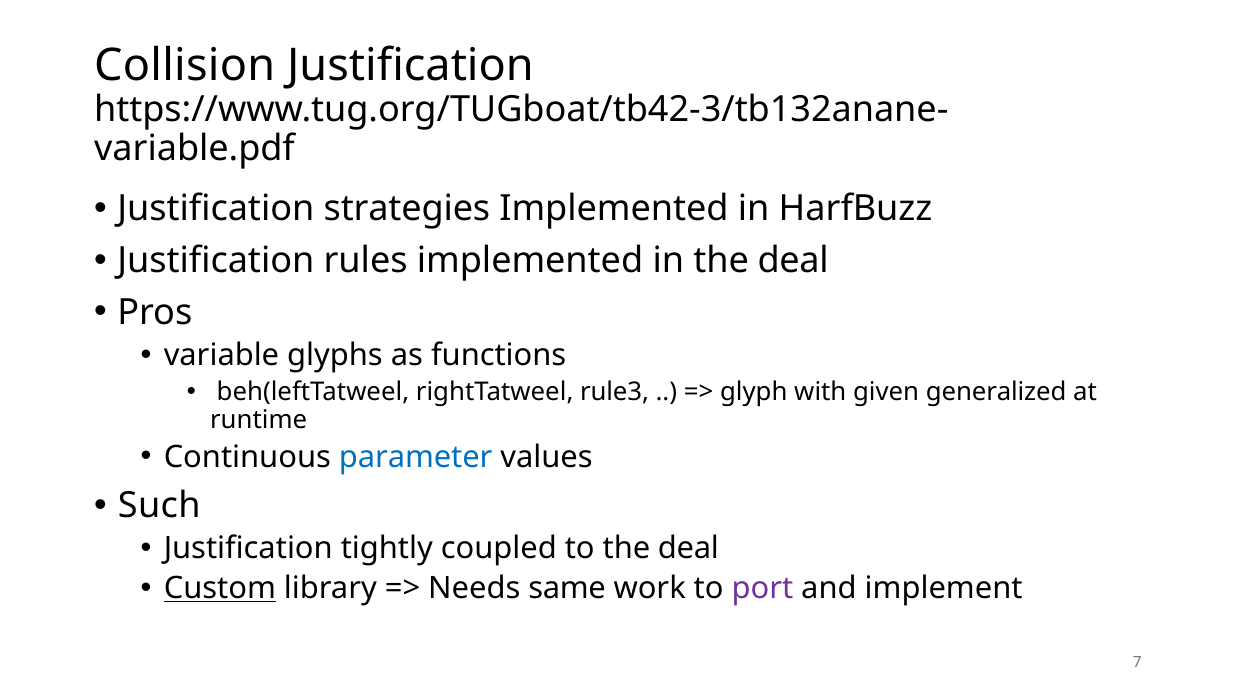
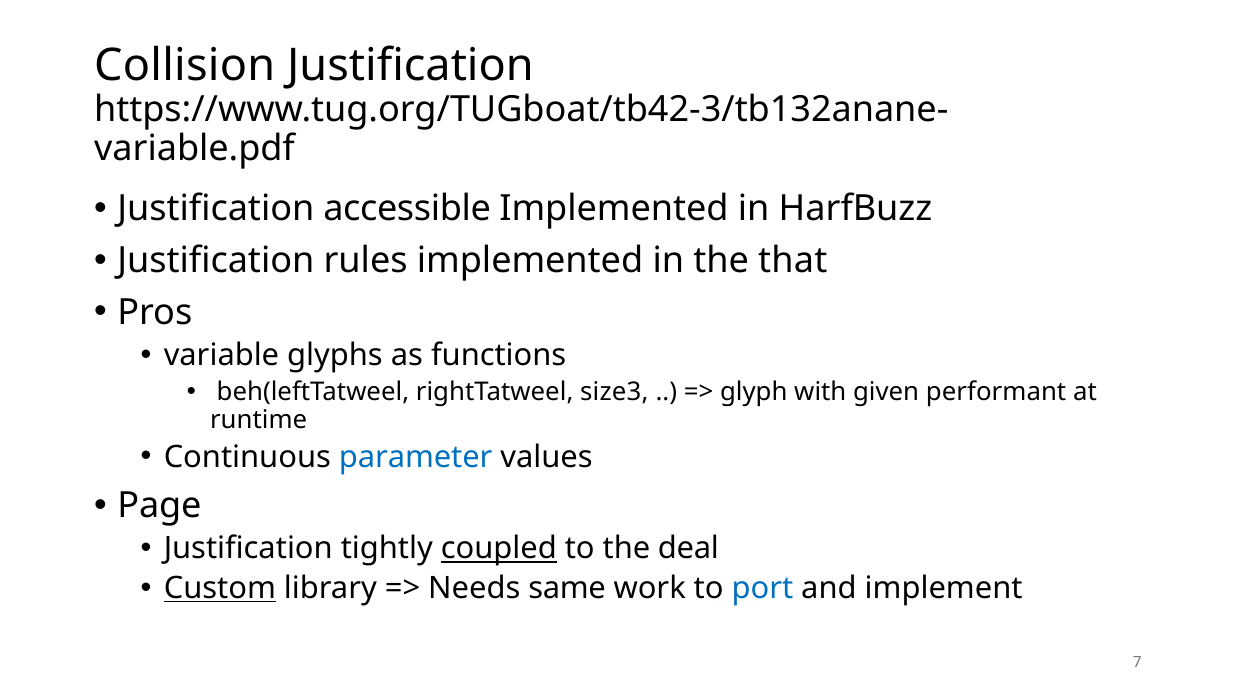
strategies: strategies -> accessible
in the deal: deal -> that
rule3: rule3 -> size3
generalized: generalized -> performant
Such: Such -> Page
coupled underline: none -> present
port colour: purple -> blue
